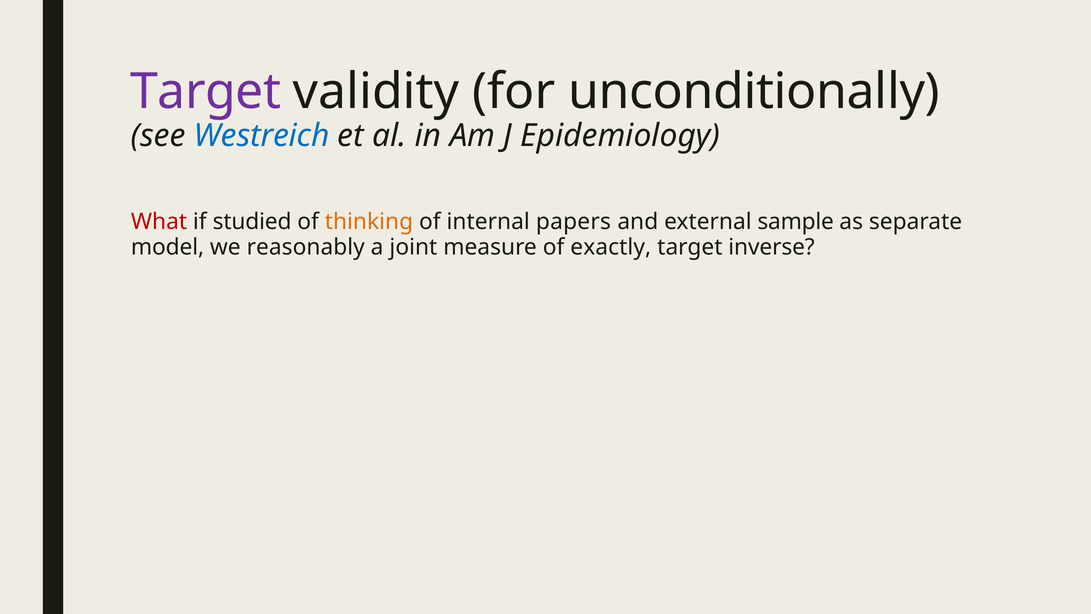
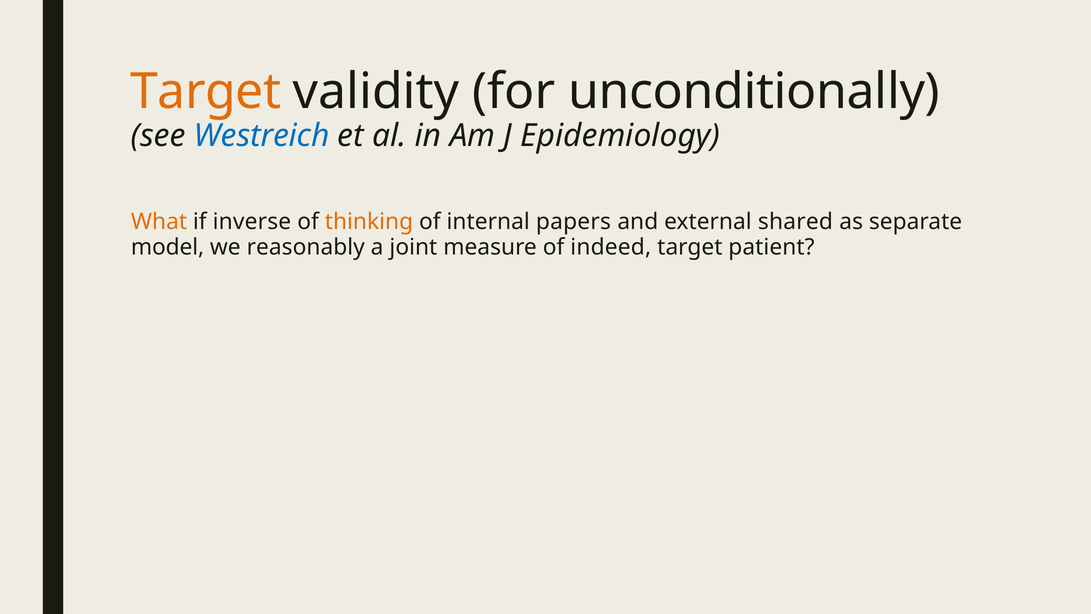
Target at (206, 92) colour: purple -> orange
What colour: red -> orange
studied: studied -> inverse
sample: sample -> shared
exactly: exactly -> indeed
inverse: inverse -> patient
